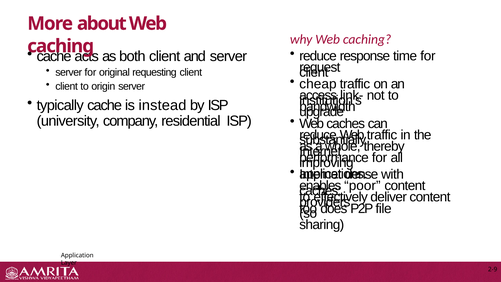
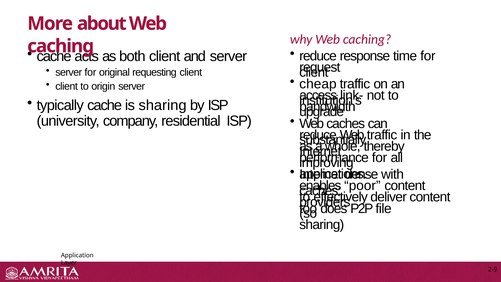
is instead: instead -> sharing
